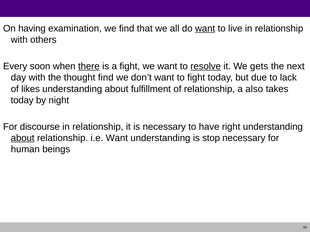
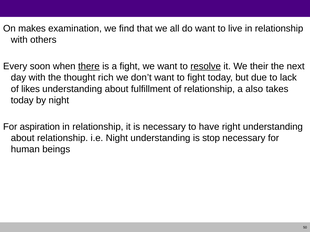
having: having -> makes
want at (205, 29) underline: present -> none
gets: gets -> their
thought find: find -> rich
discourse: discourse -> aspiration
about at (23, 138) underline: present -> none
i.e Want: Want -> Night
